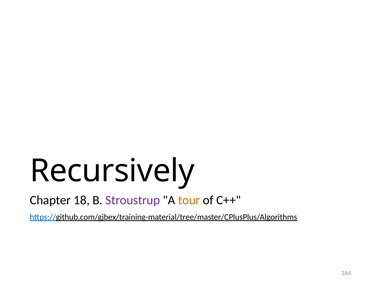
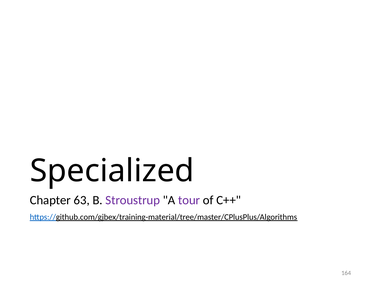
Recursively: Recursively -> Specialized
18: 18 -> 63
tour colour: orange -> purple
